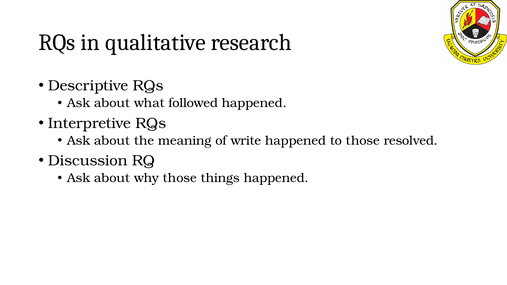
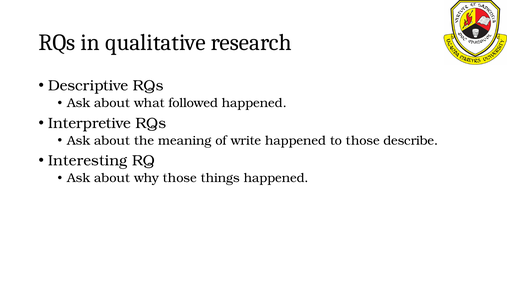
resolved: resolved -> describe
Discussion: Discussion -> Interesting
